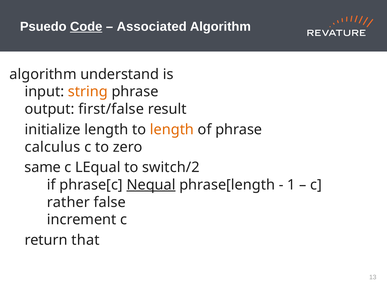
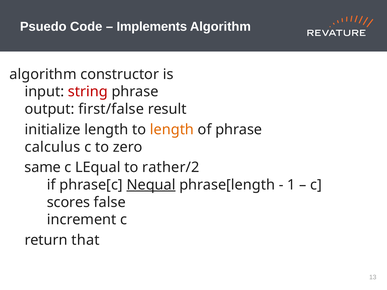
Code underline: present -> none
Associated: Associated -> Implements
understand: understand -> constructor
string colour: orange -> red
switch/2: switch/2 -> rather/2
rather: rather -> scores
